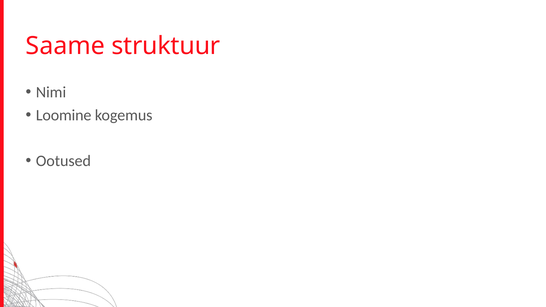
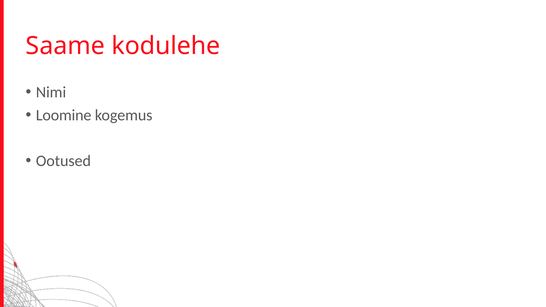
struktuur: struktuur -> kodulehe
